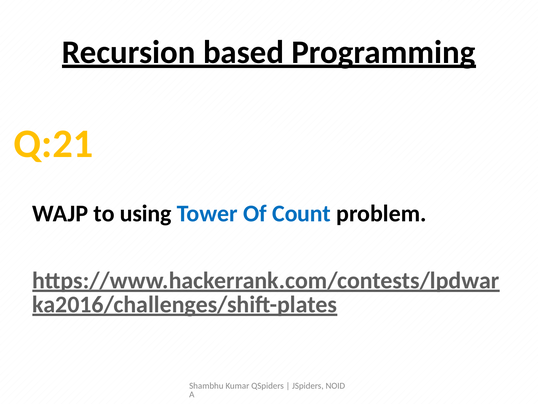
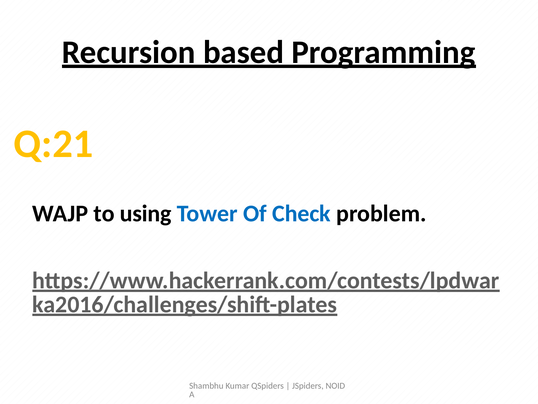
Count: Count -> Check
